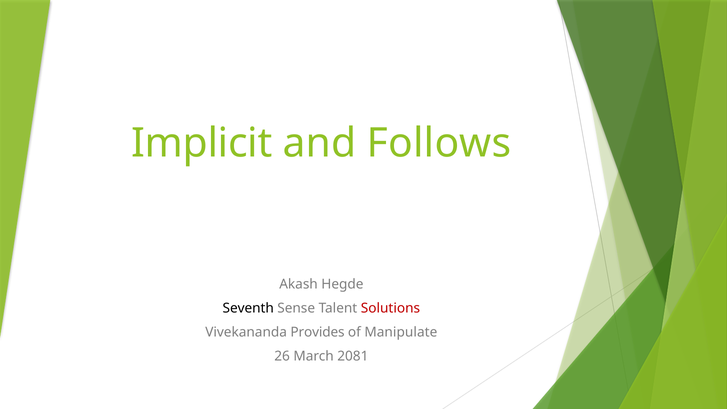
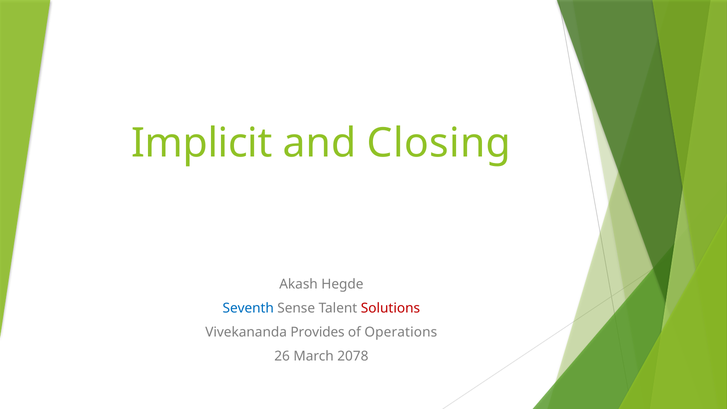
Follows: Follows -> Closing
Seventh colour: black -> blue
Manipulate: Manipulate -> Operations
2081: 2081 -> 2078
